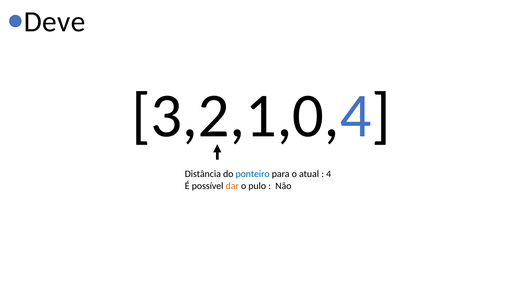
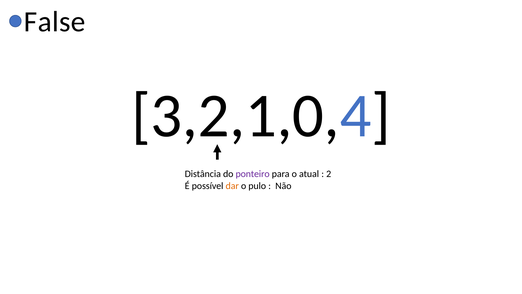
Deve: Deve -> False
ponteiro colour: blue -> purple
4: 4 -> 2
